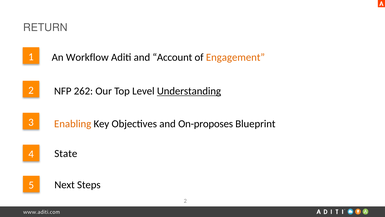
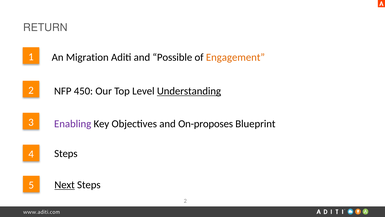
Workflow: Workflow -> Migration
Account: Account -> Possible
262: 262 -> 450
Enabling colour: orange -> purple
State at (66, 153): State -> Steps
Next underline: none -> present
